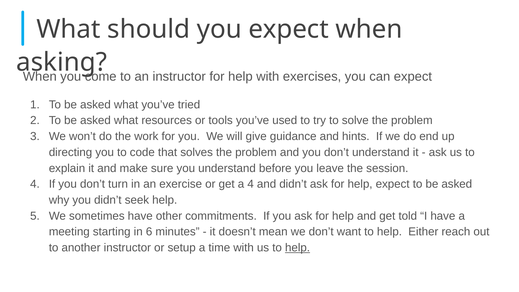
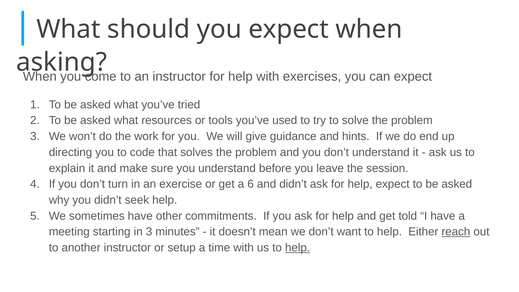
a 4: 4 -> 6
in 6: 6 -> 3
reach underline: none -> present
